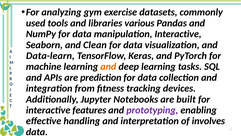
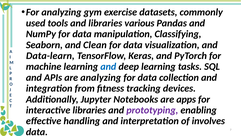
manipulation Interactive: Interactive -> Classifying
and at (108, 66) colour: orange -> blue
are prediction: prediction -> analyzing
built: built -> apps
interactive features: features -> libraries
